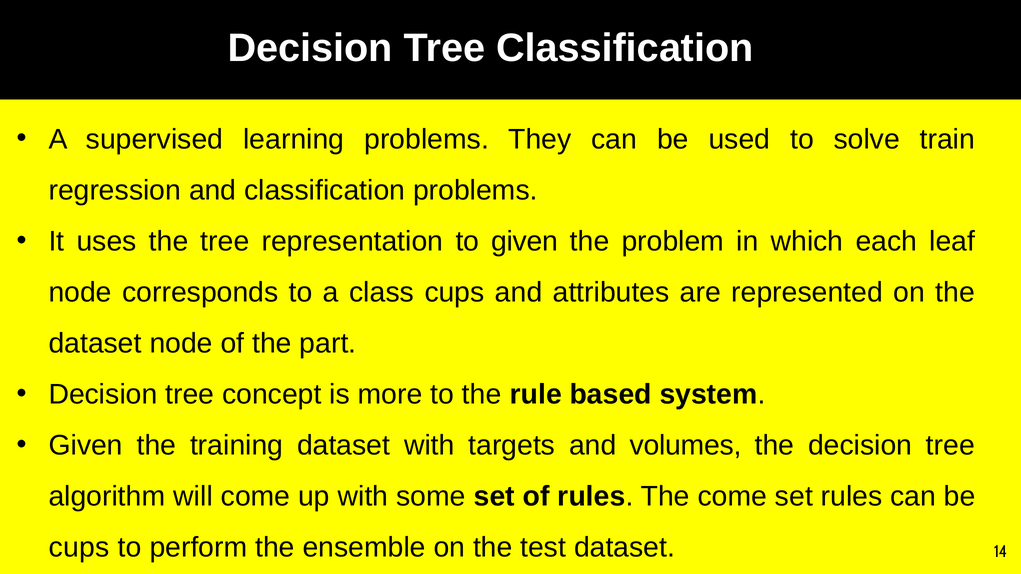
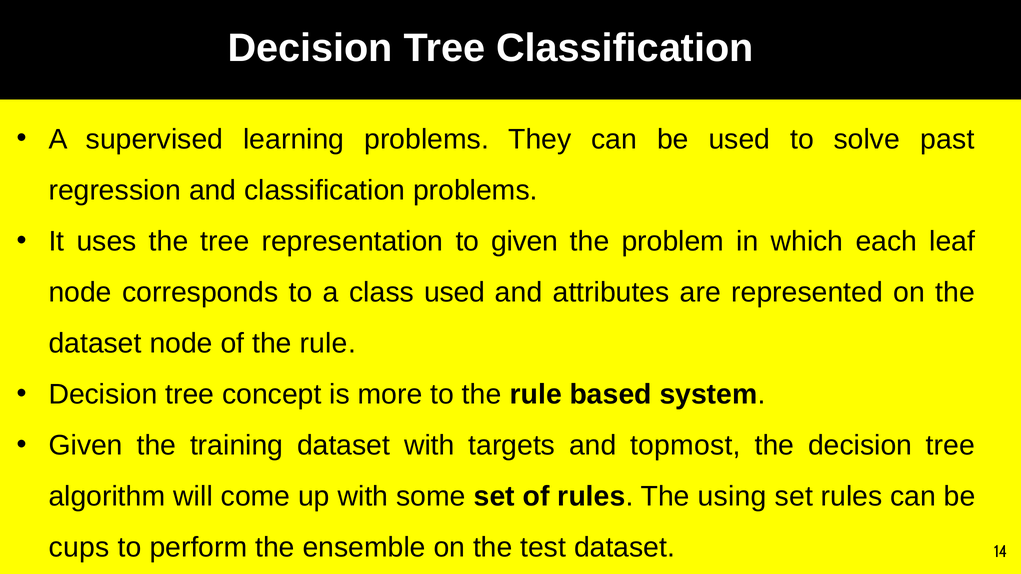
train: train -> past
class cups: cups -> used
of the part: part -> rule
volumes: volumes -> topmost
The come: come -> using
